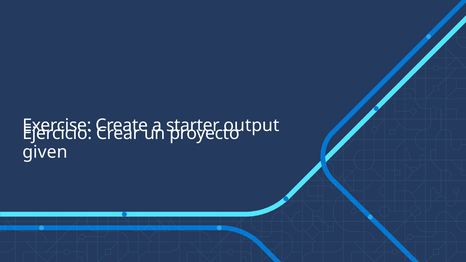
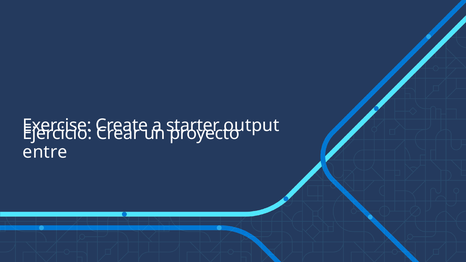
given: given -> entre
